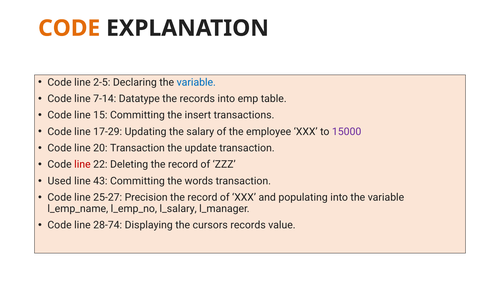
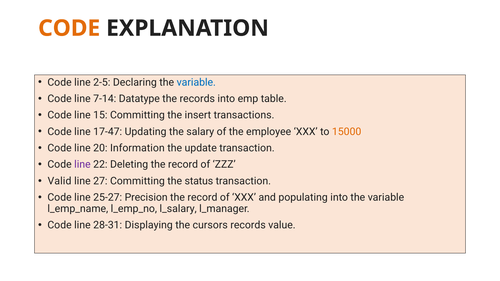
17-29: 17-29 -> 17-47
15000 colour: purple -> orange
20 Transaction: Transaction -> Information
line at (82, 165) colour: red -> purple
Used: Used -> Valid
43: 43 -> 27
words: words -> status
28-74: 28-74 -> 28-31
